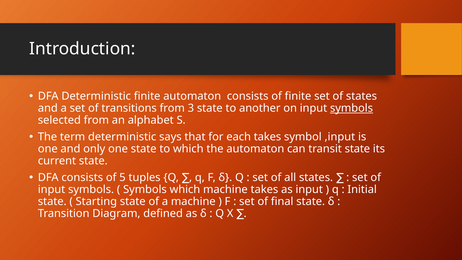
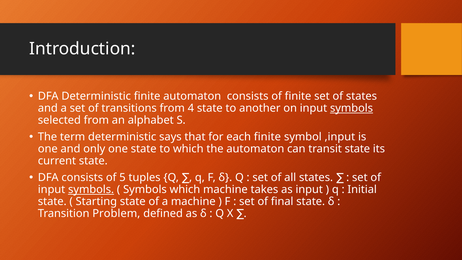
3: 3 -> 4
each takes: takes -> finite
symbols at (91, 189) underline: none -> present
Diagram: Diagram -> Problem
